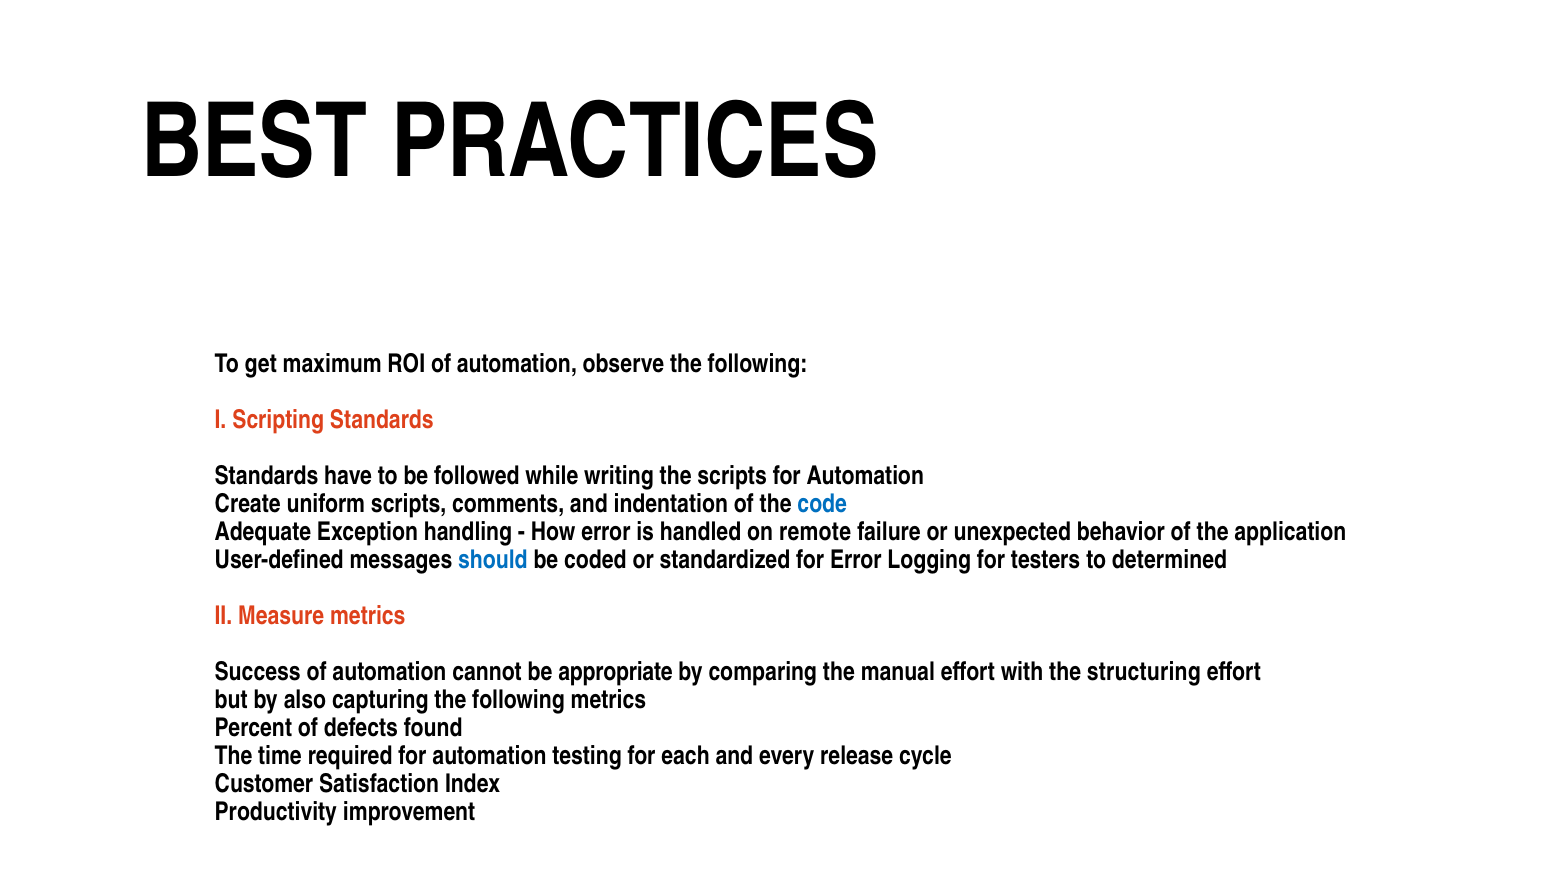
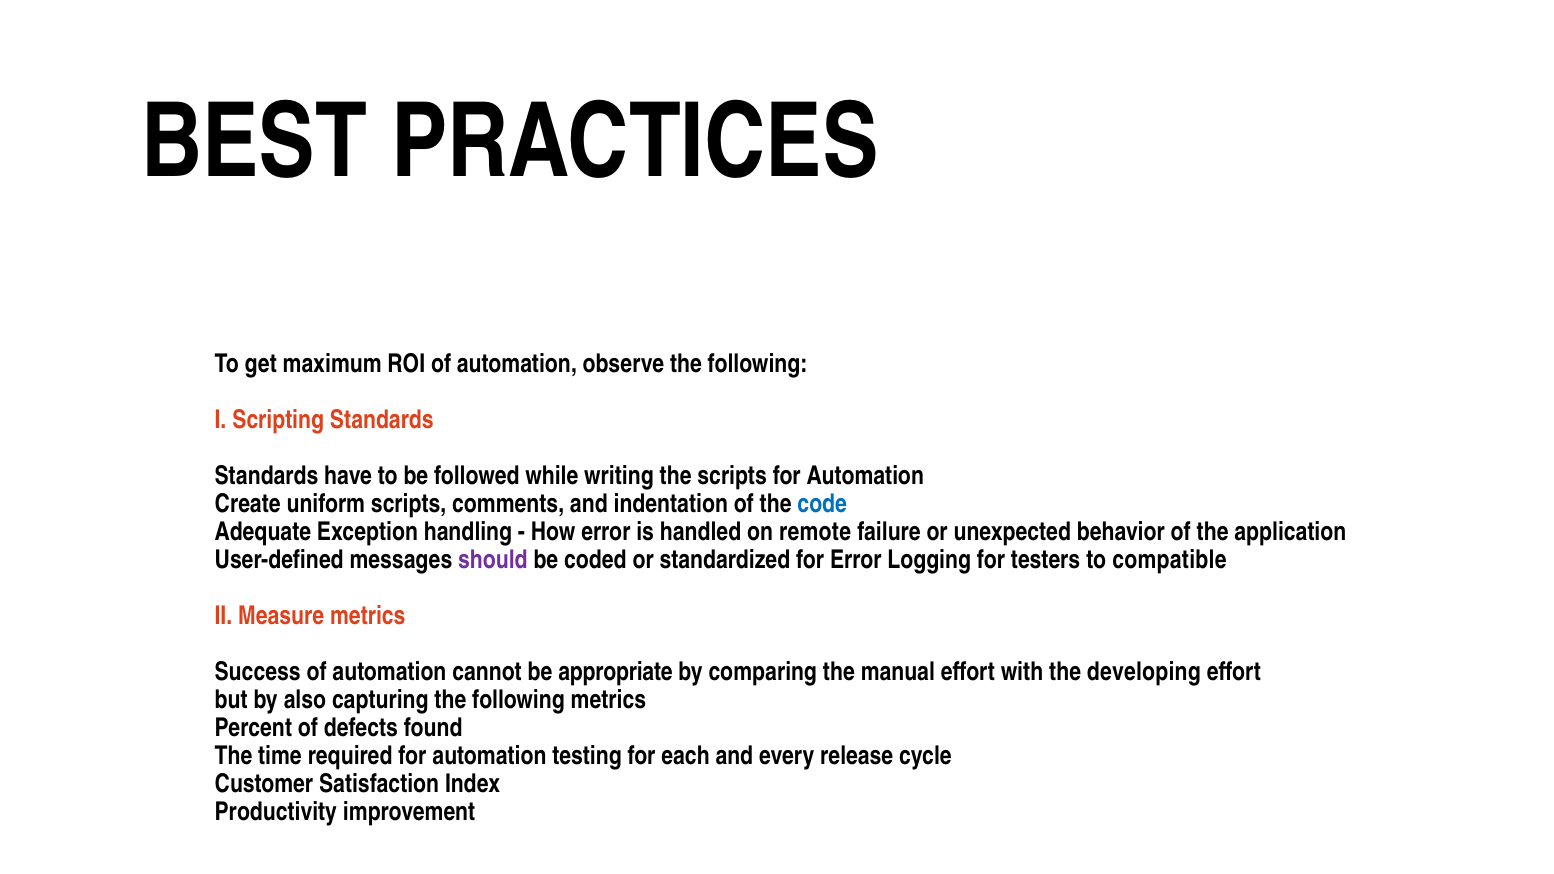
should colour: blue -> purple
determined: determined -> compatible
structuring: structuring -> developing
